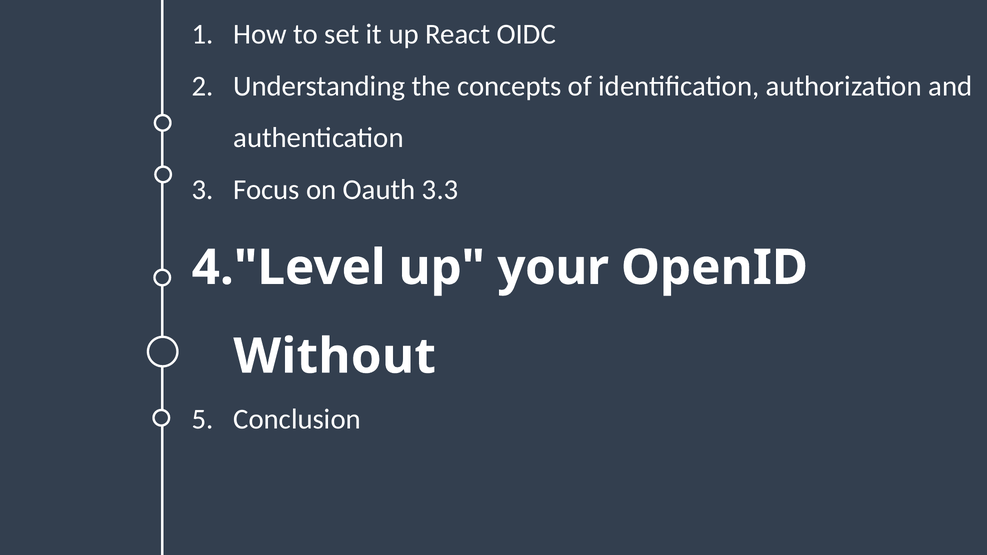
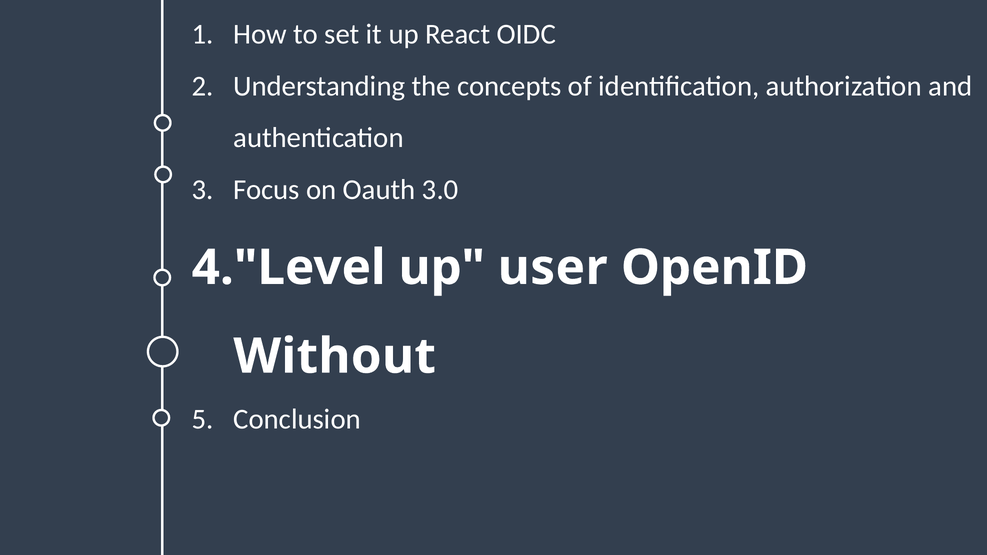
3.3: 3.3 -> 3.0
your: your -> user
